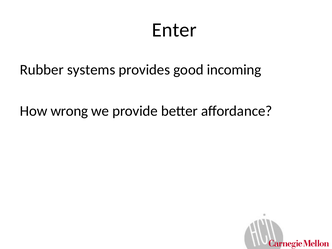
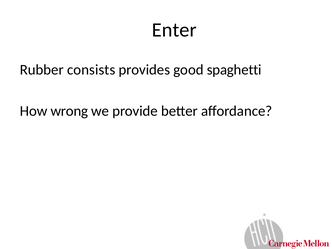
systems: systems -> consists
incoming: incoming -> spaghetti
